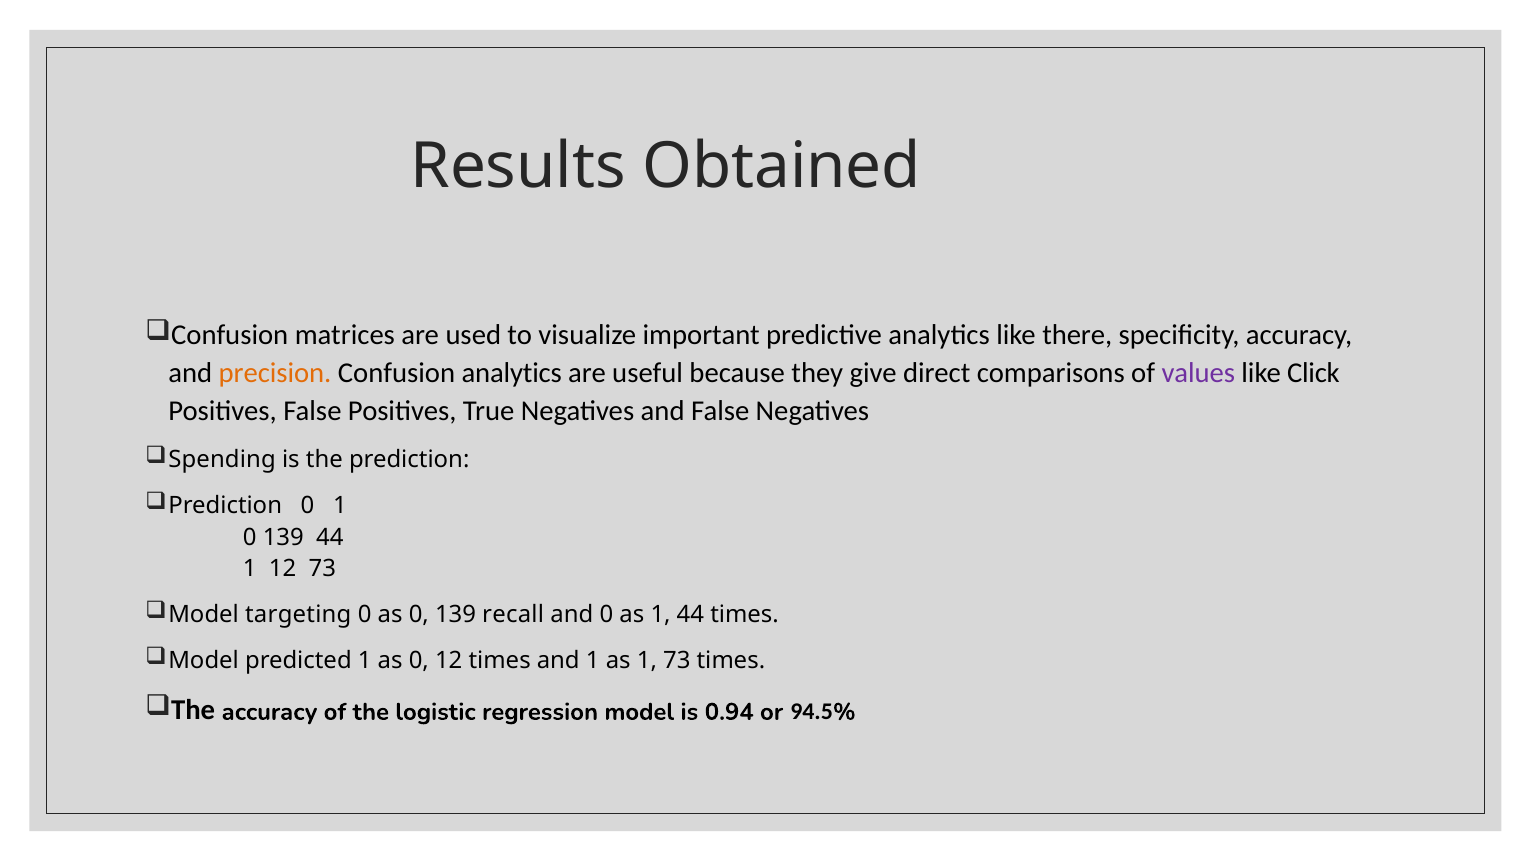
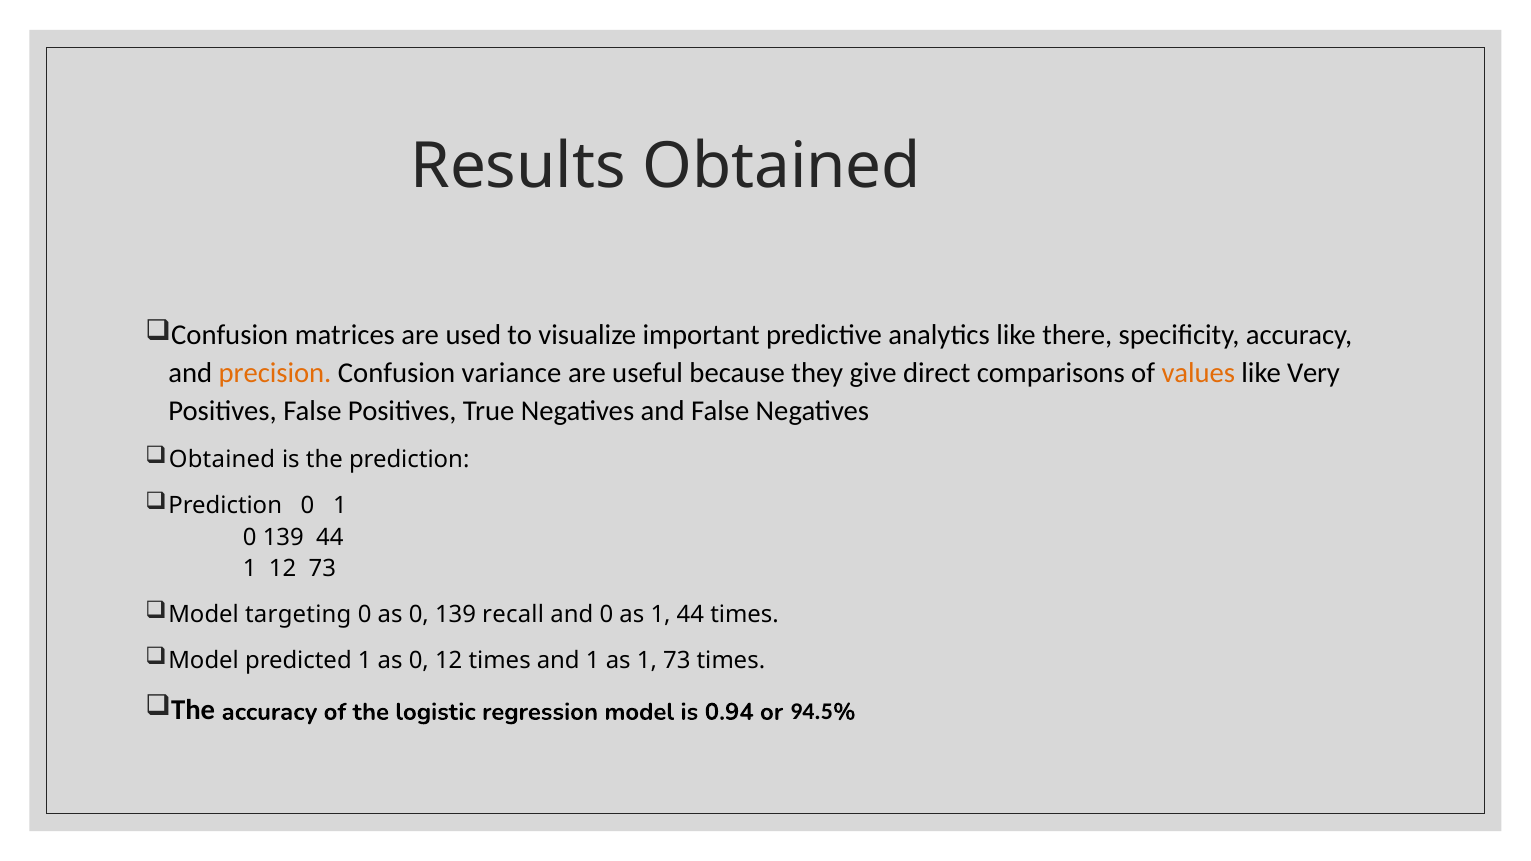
Confusion analytics: analytics -> variance
values colour: purple -> orange
Click: Click -> Very
Spending at (222, 460): Spending -> Obtained
